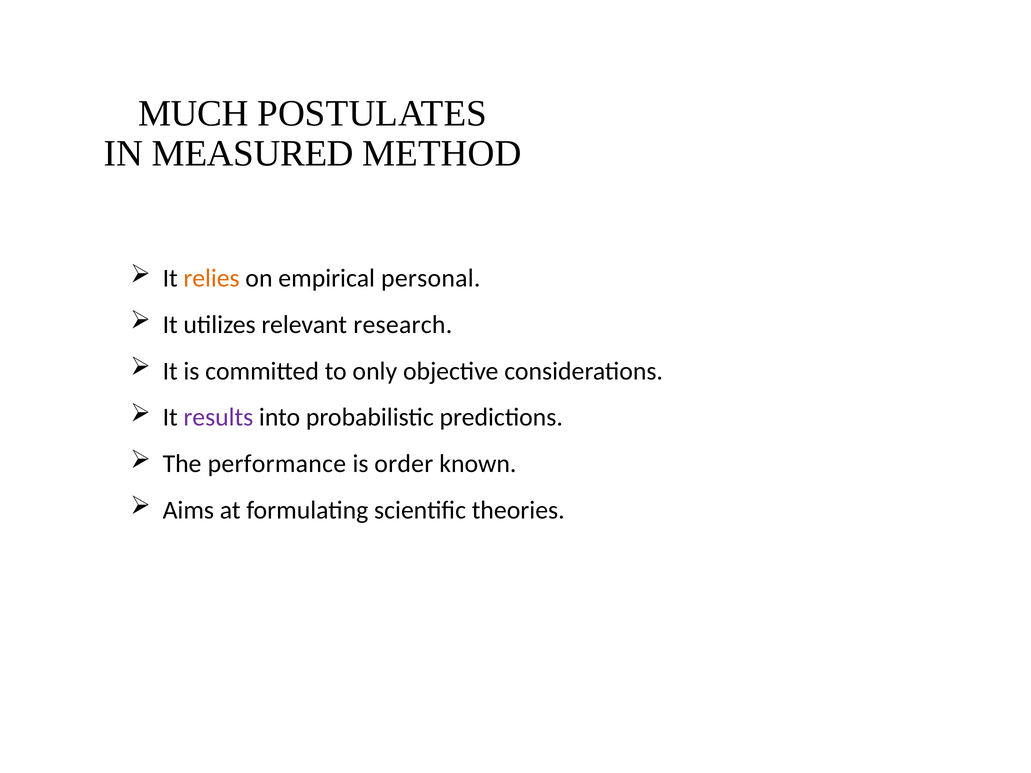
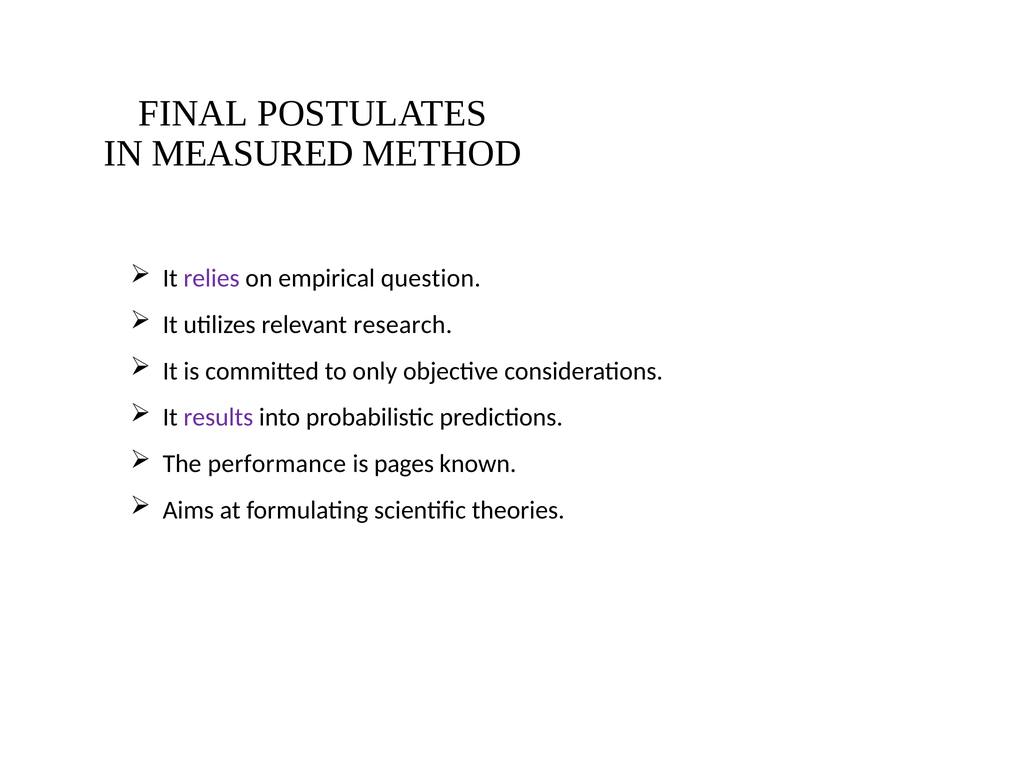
MUCH: MUCH -> FINAL
relies colour: orange -> purple
personal: personal -> question
order: order -> pages
